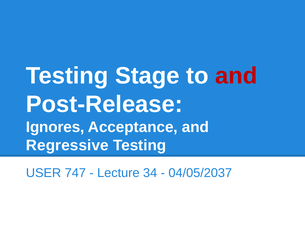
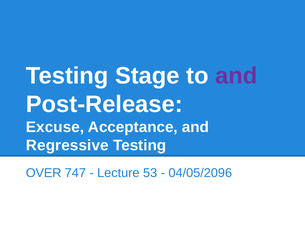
and at (236, 76) colour: red -> purple
Ignores: Ignores -> Excuse
USER: USER -> OVER
34: 34 -> 53
04/05/2037: 04/05/2037 -> 04/05/2096
